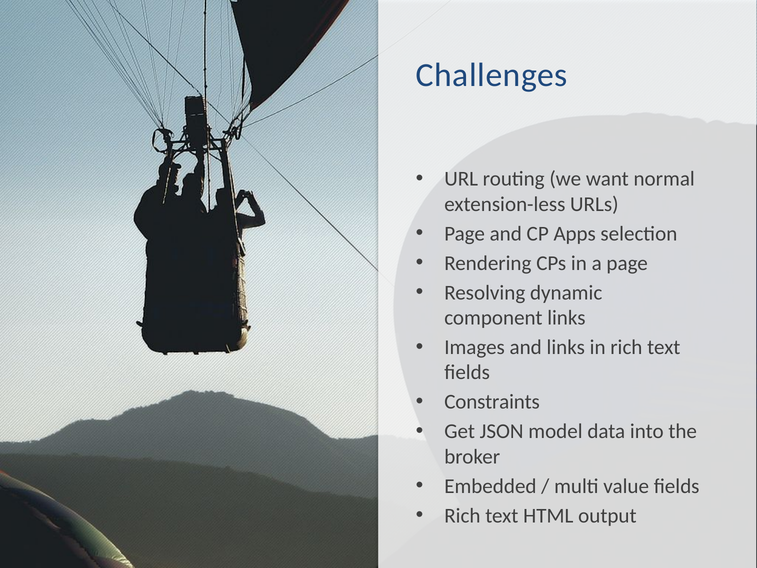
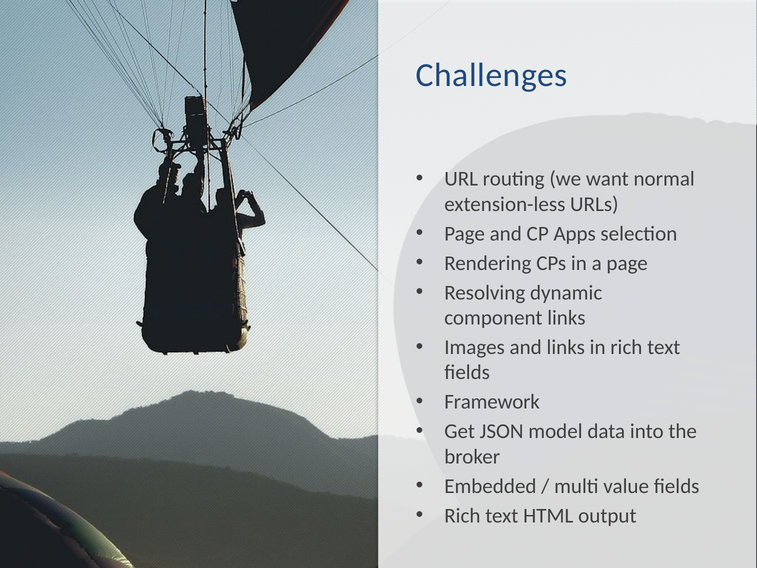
Constraints: Constraints -> Framework
